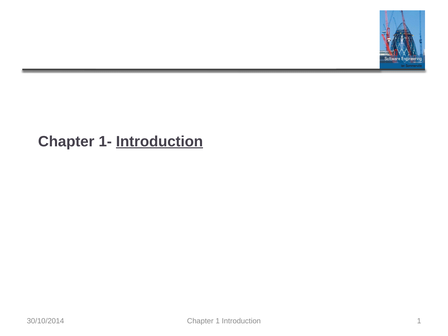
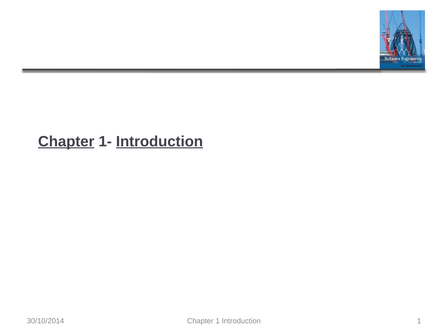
Chapter at (66, 141) underline: none -> present
